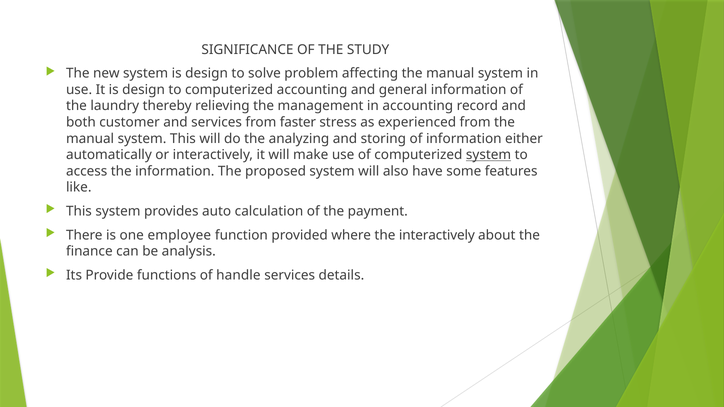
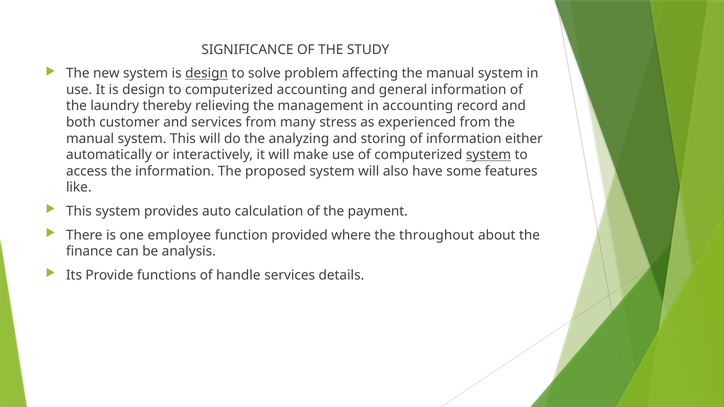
design at (207, 73) underline: none -> present
faster: faster -> many
the interactively: interactively -> throughout
